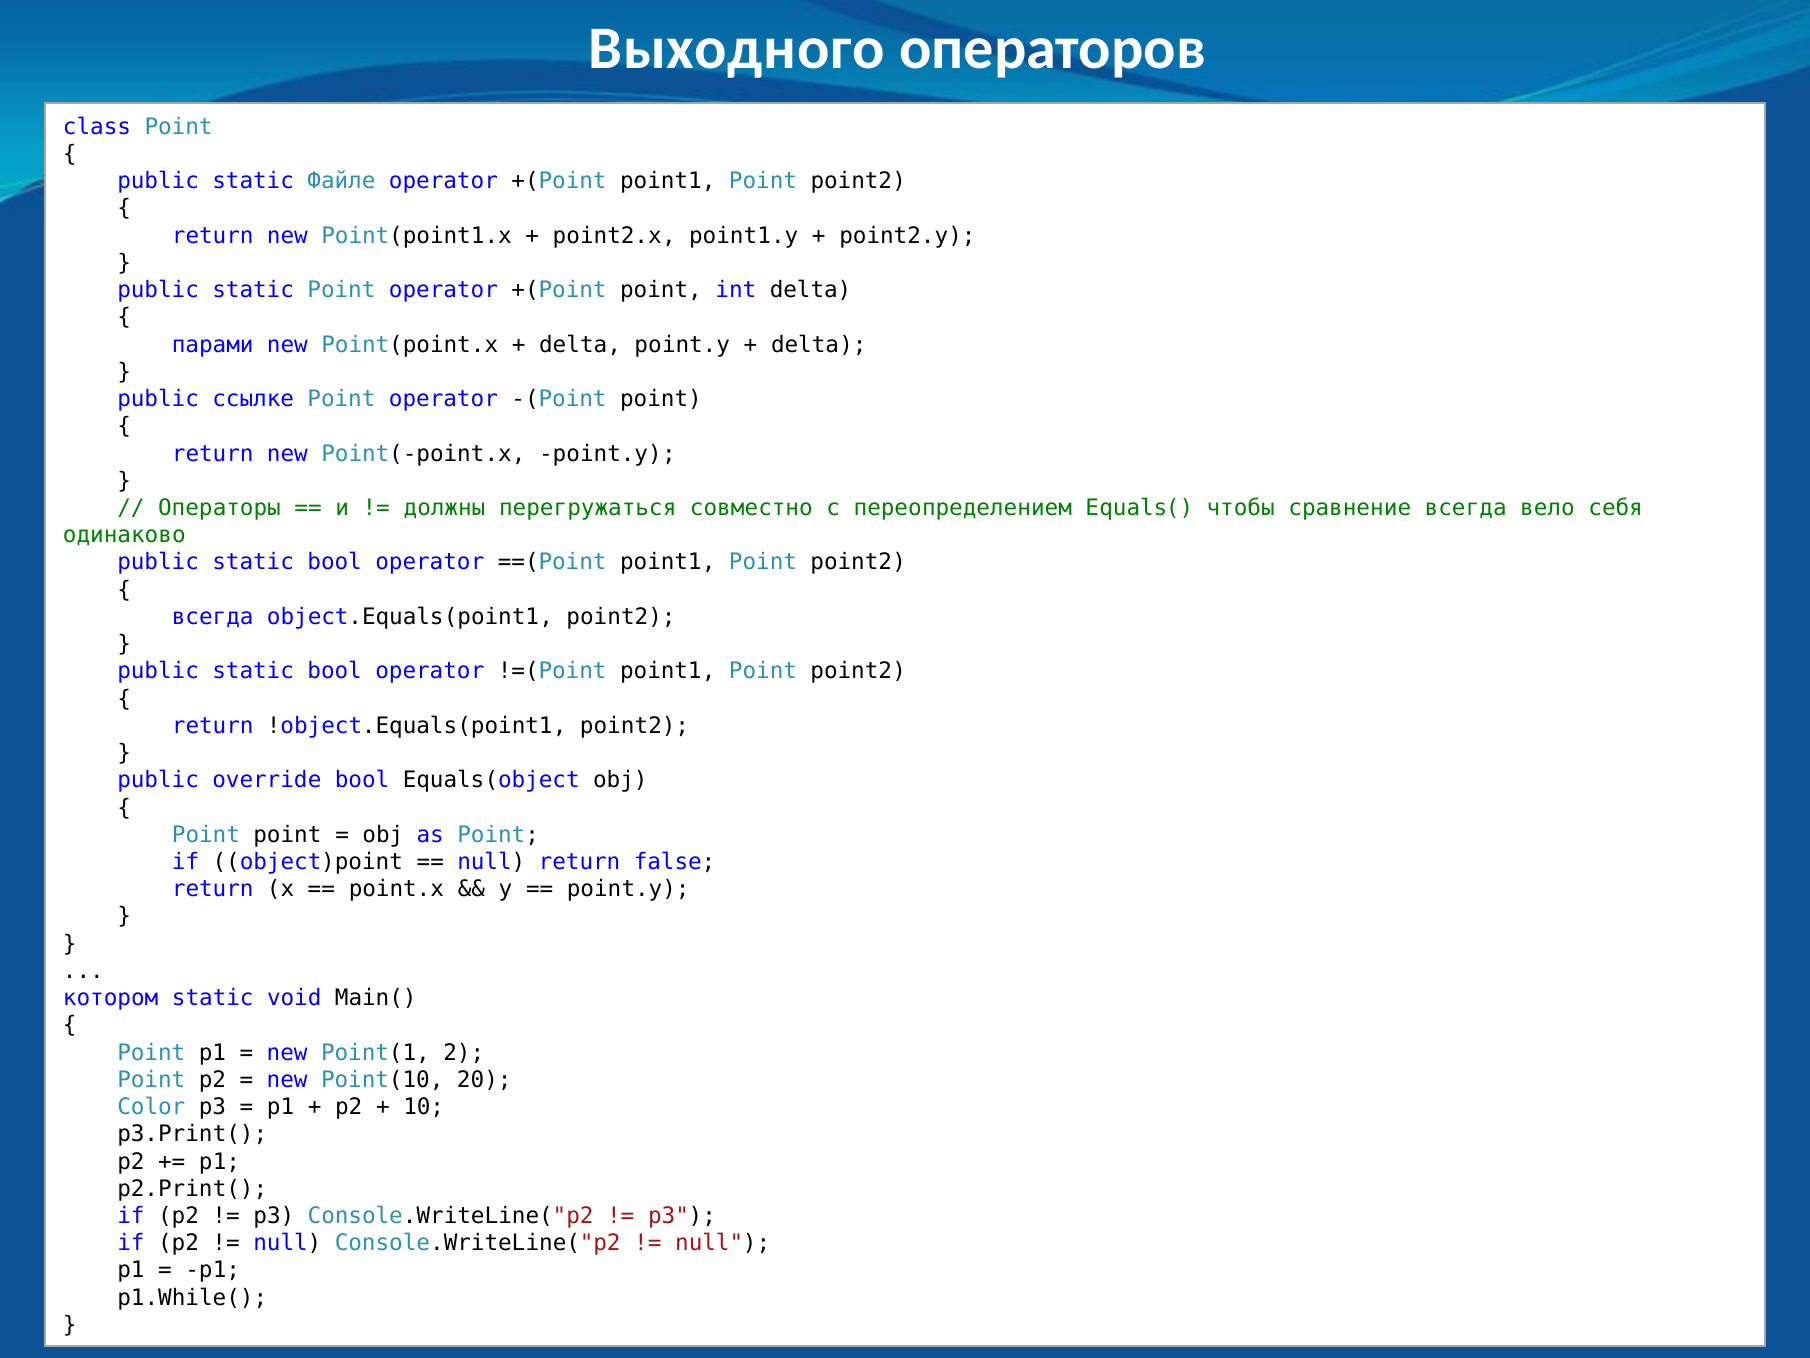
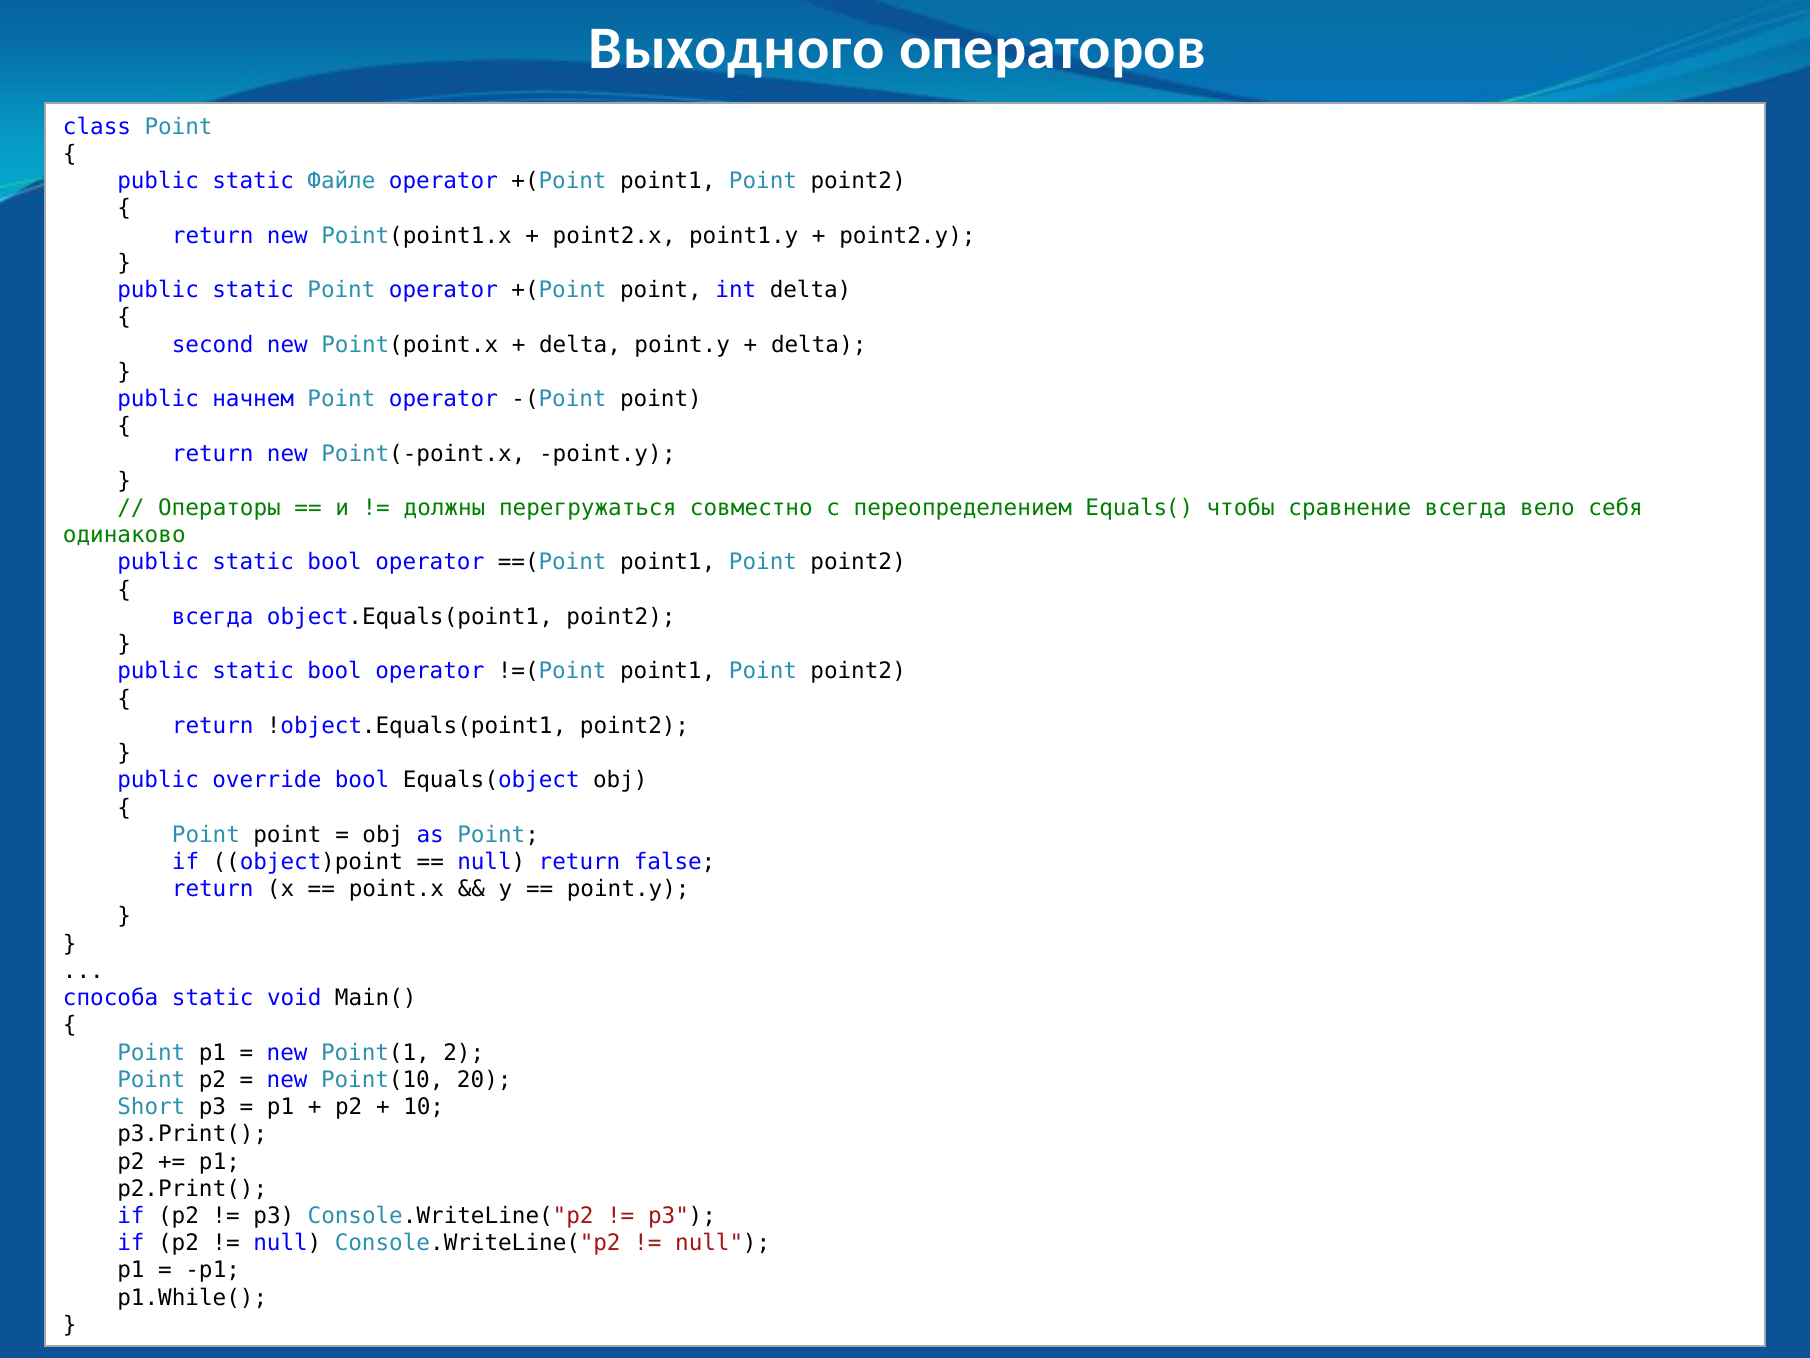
парами: парами -> second
ссылке: ссылке -> начнем
котором: котором -> способа
Color: Color -> Short
